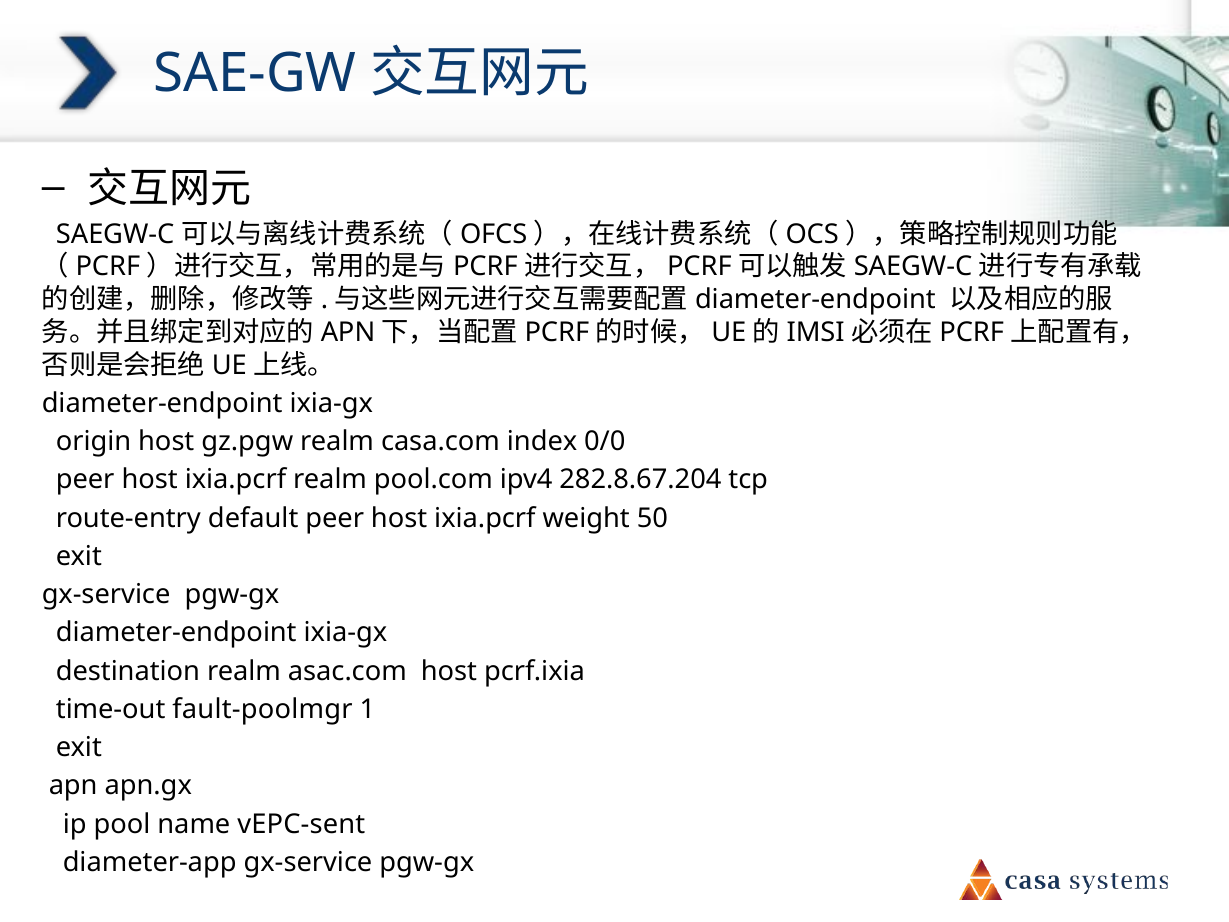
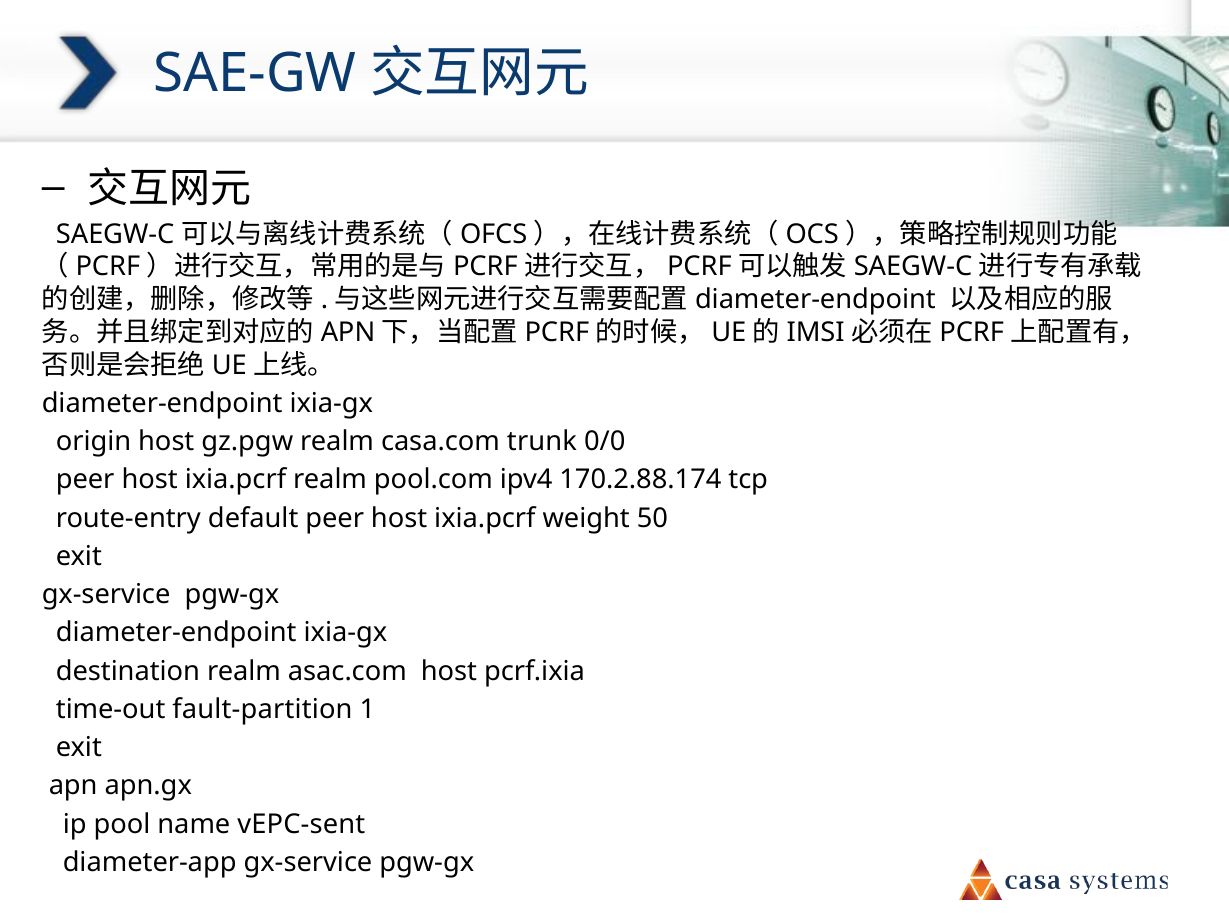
index: index -> trunk
282.8.67.204: 282.8.67.204 -> 170.2.88.174
fault-poolmgr: fault-poolmgr -> fault-partition
